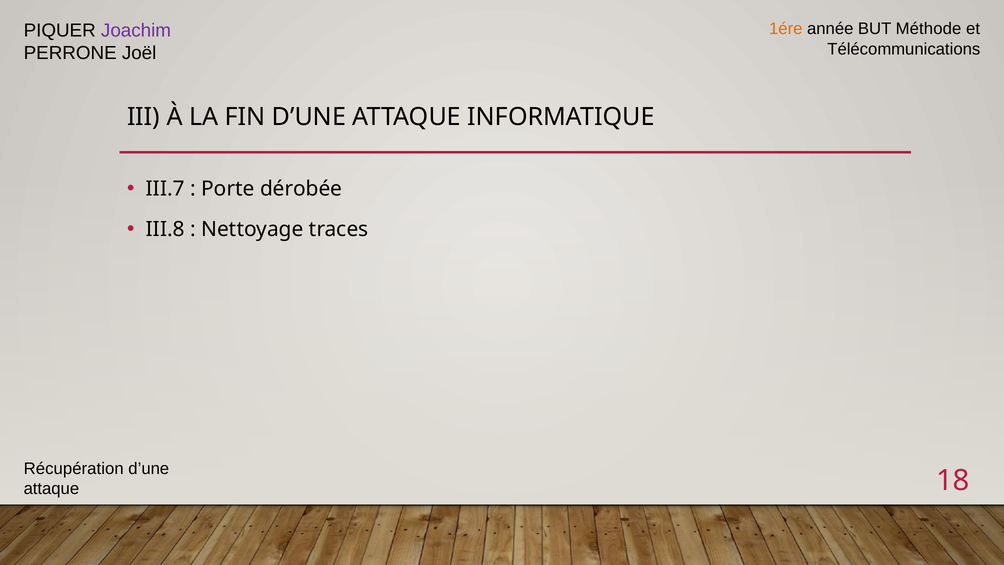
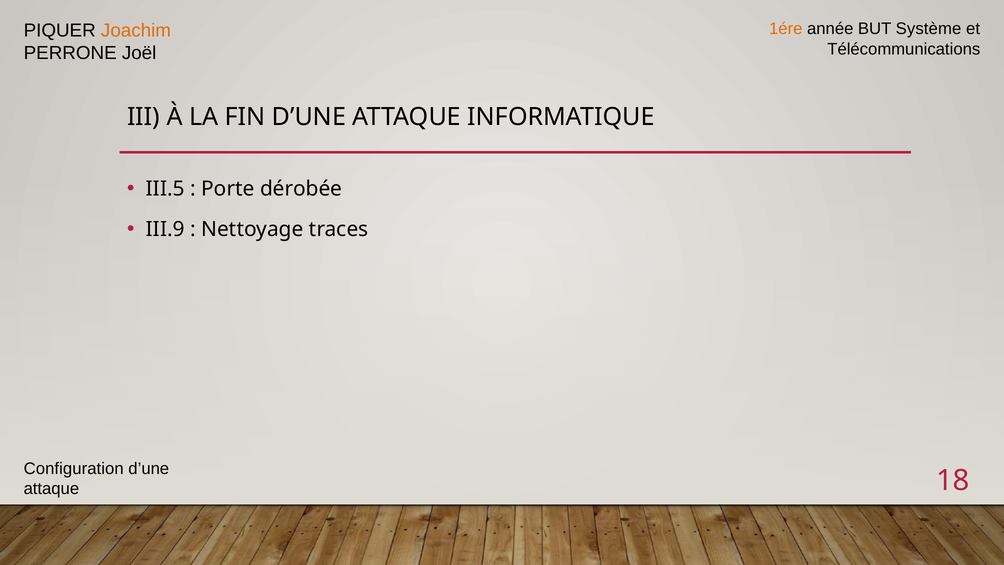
Méthode: Méthode -> Système
Joachim colour: purple -> orange
III.7: III.7 -> III.5
III.8: III.8 -> III.9
Récupération: Récupération -> Configuration
